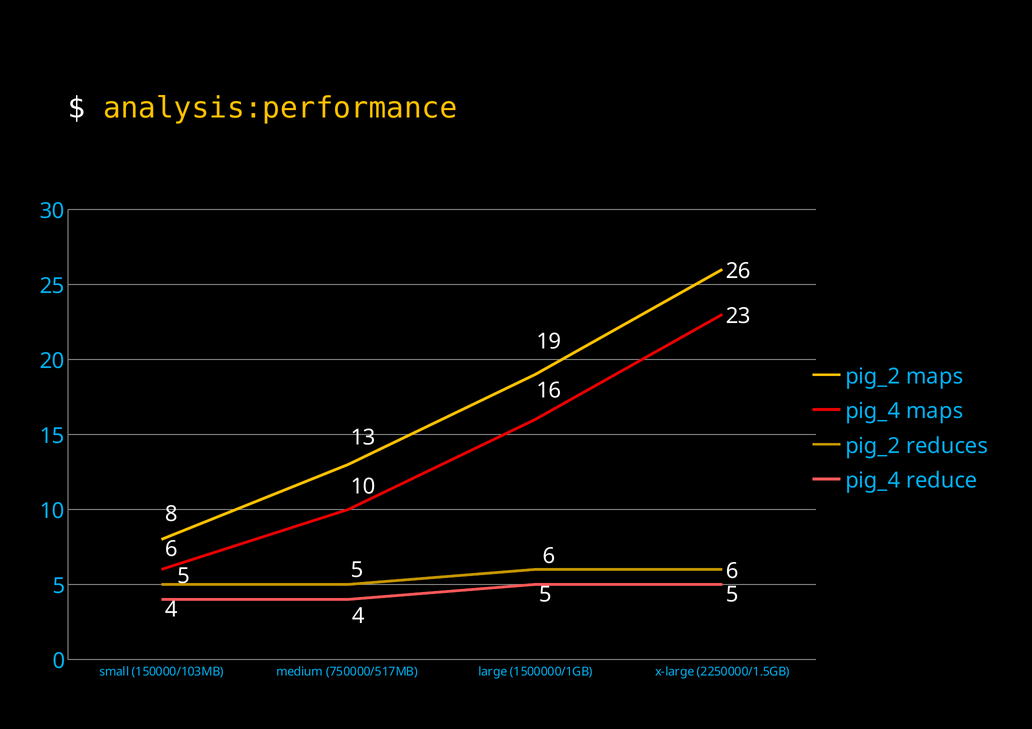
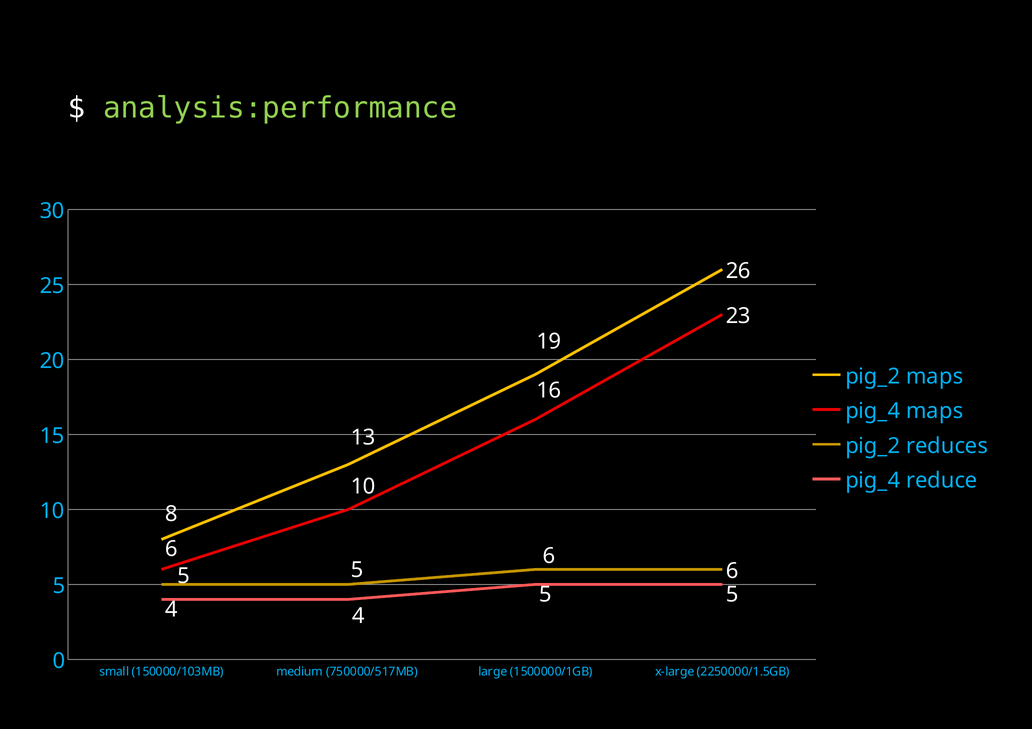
analysis:performance colour: yellow -> light green
